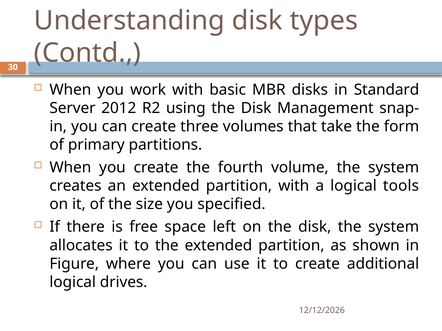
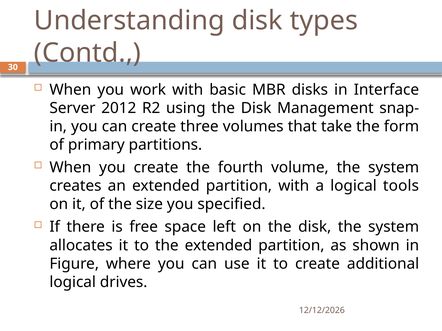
Standard: Standard -> Interface
